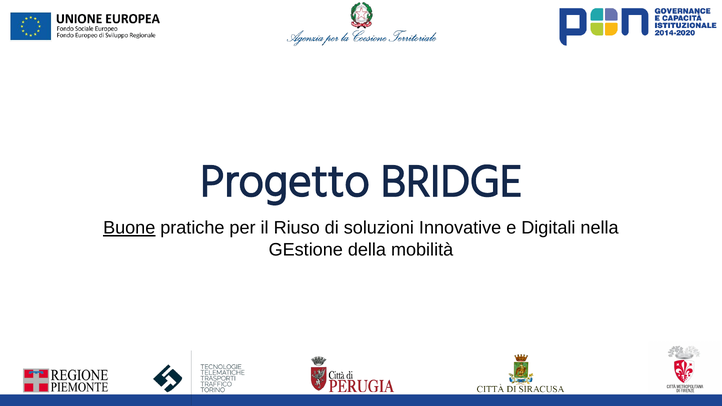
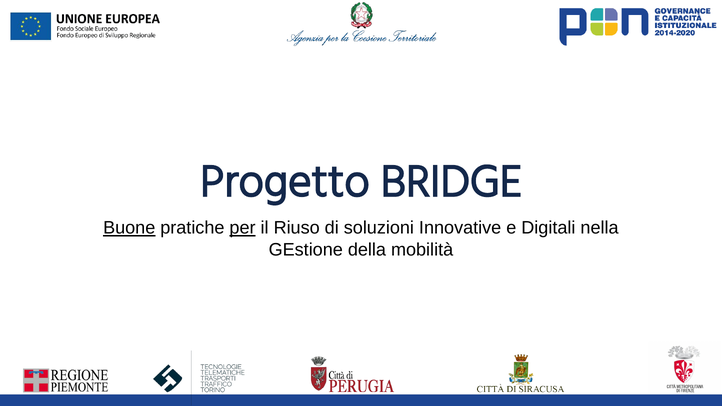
per underline: none -> present
